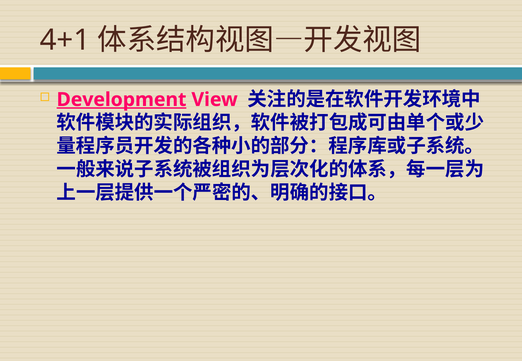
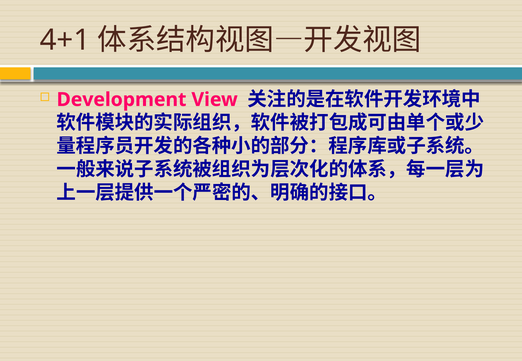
Development underline: present -> none
